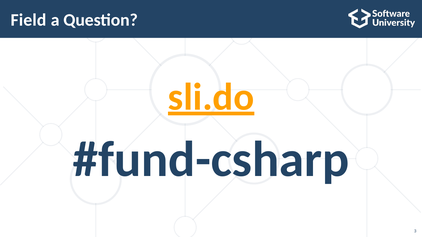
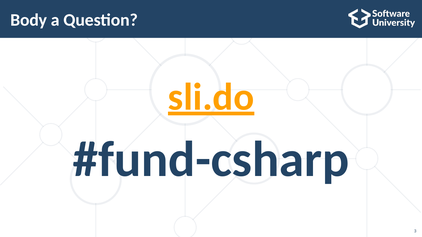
Field: Field -> Body
